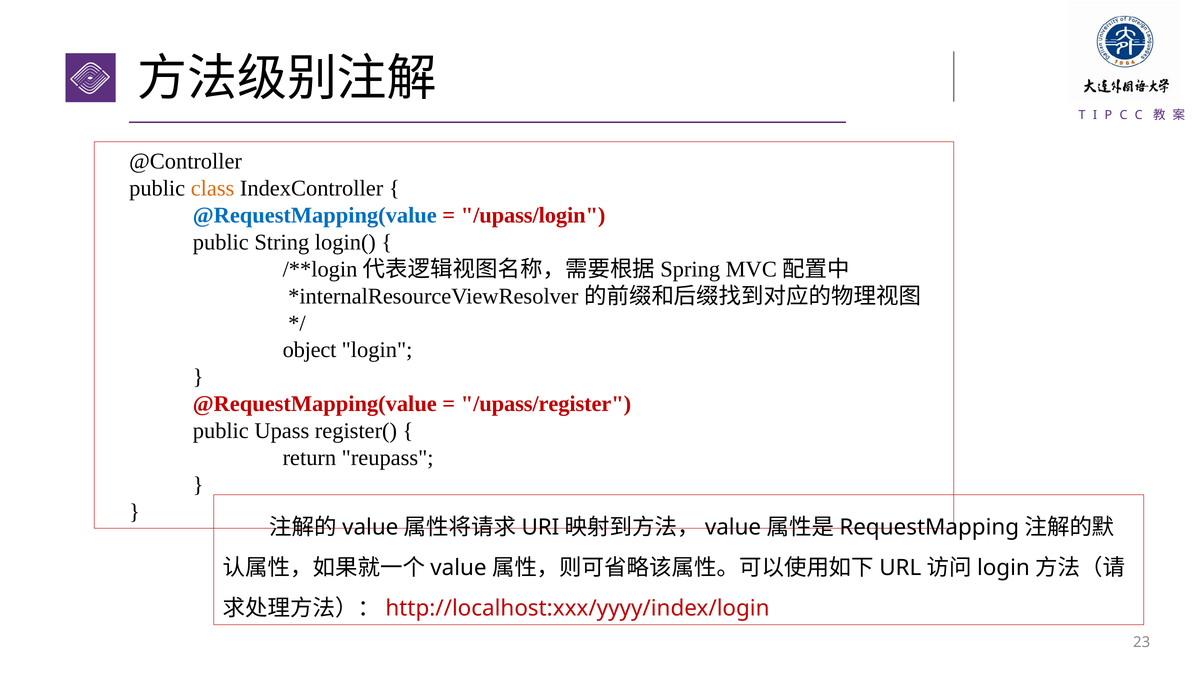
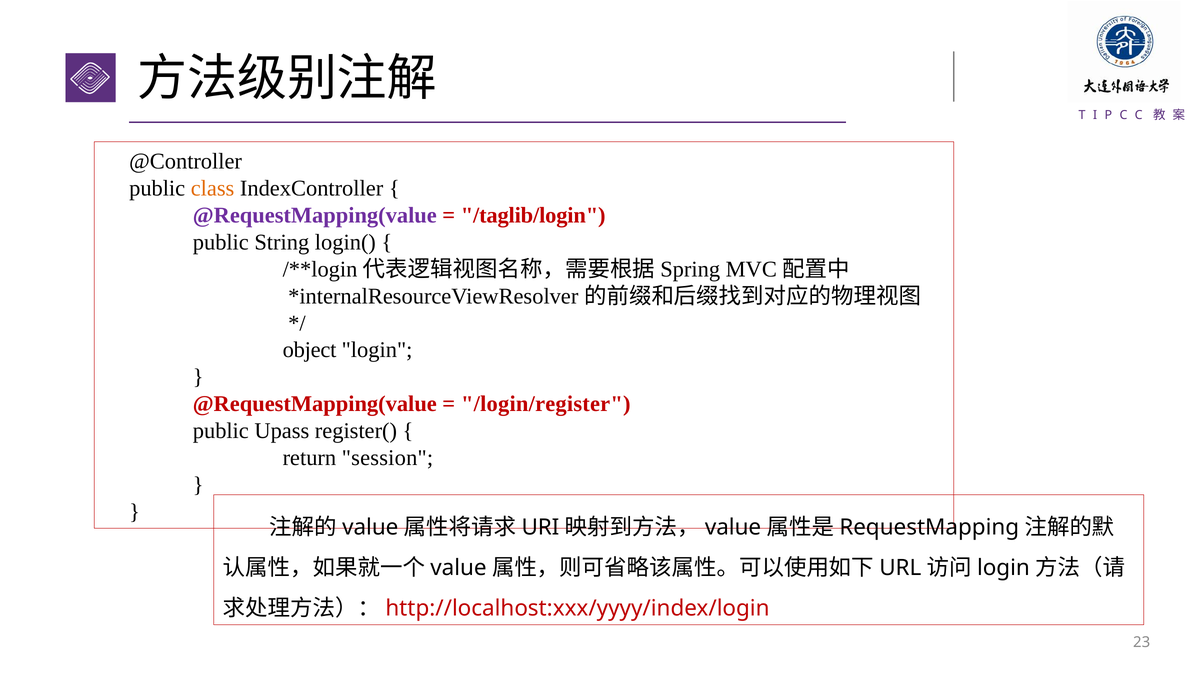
@RequestMapping(value at (315, 215) colour: blue -> purple
/upass/login: /upass/login -> /taglib/login
/upass/register: /upass/register -> /login/register
reupass: reupass -> session
